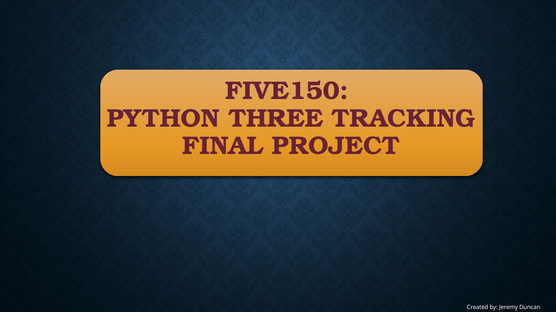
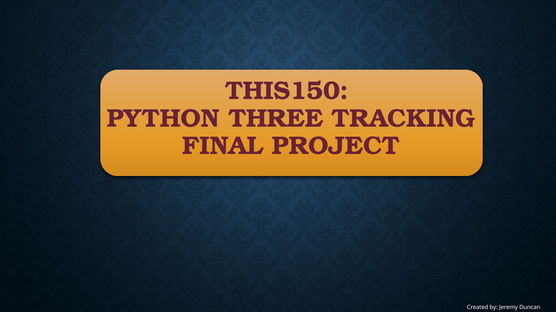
FIVE150: FIVE150 -> THIS150
